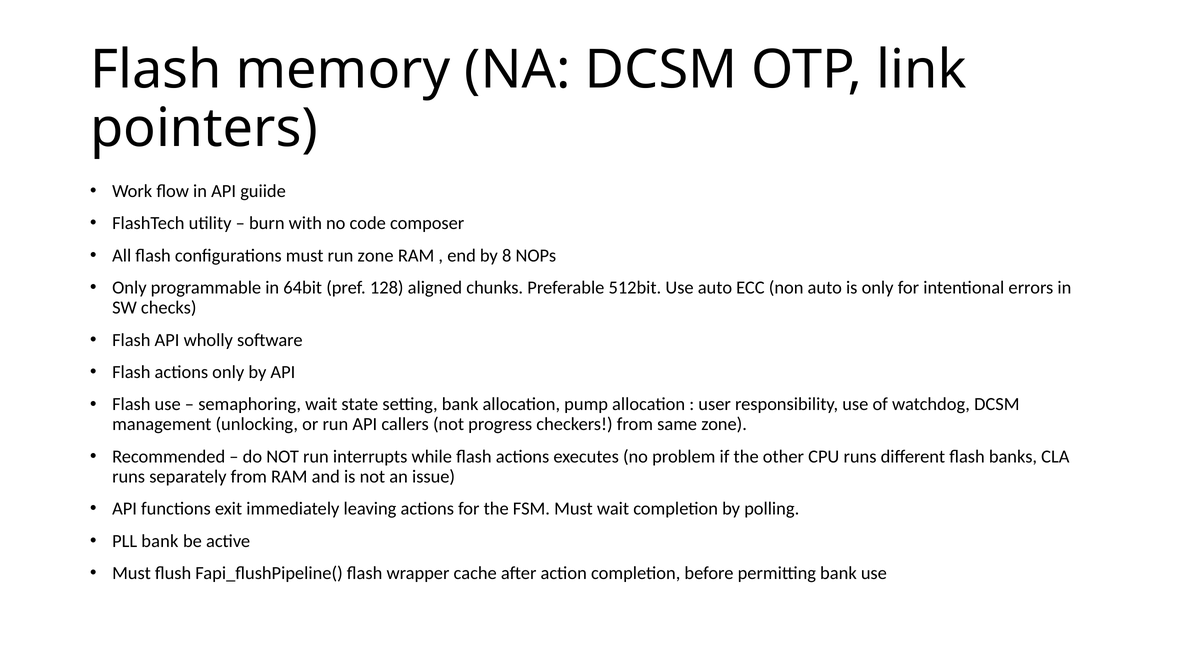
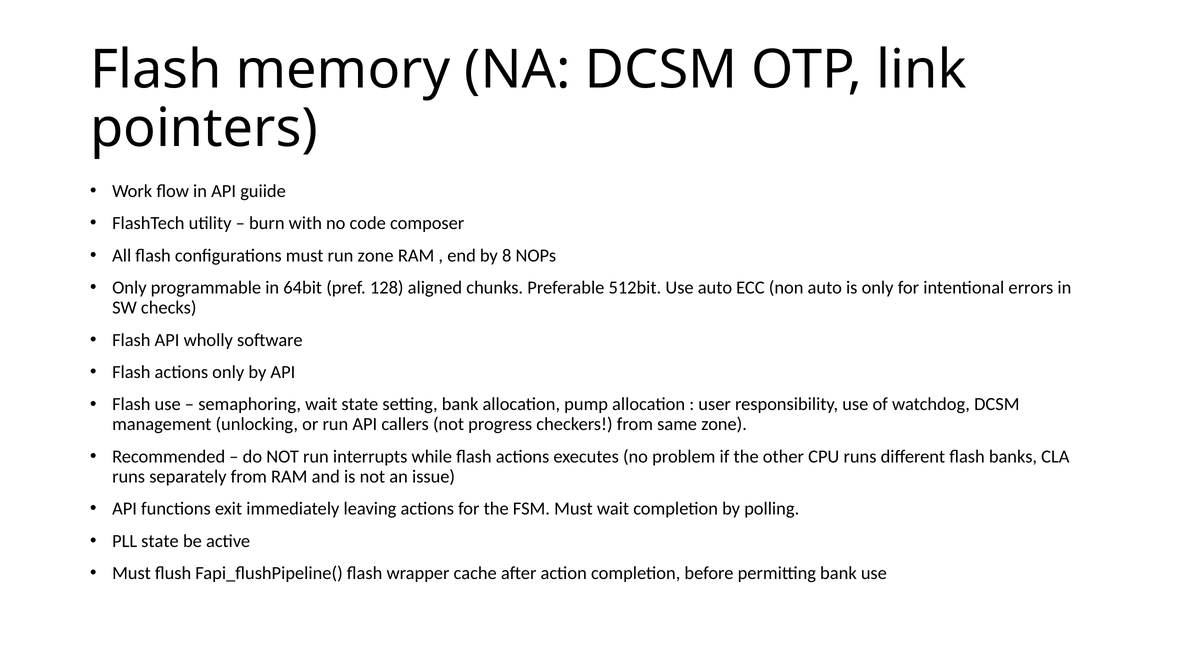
PLL bank: bank -> state
